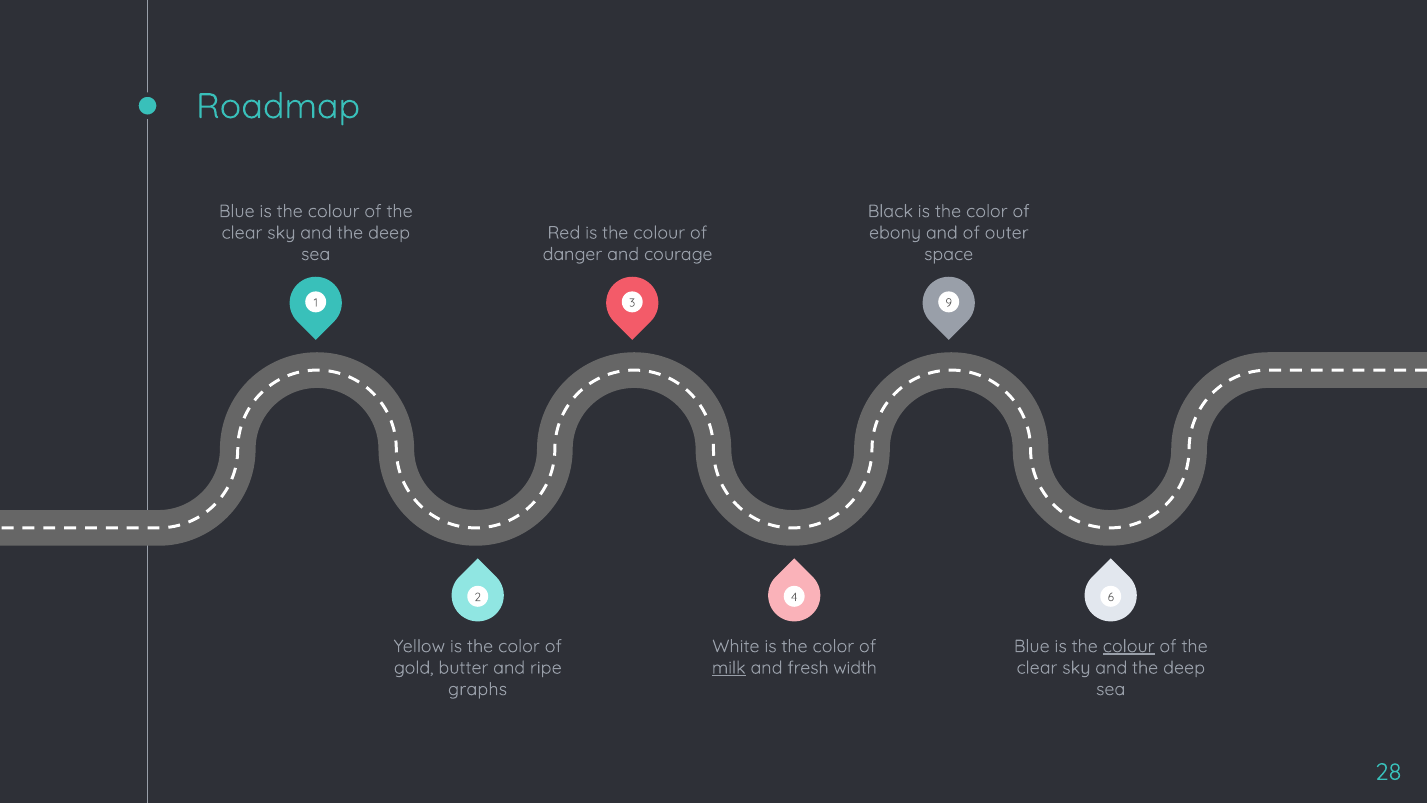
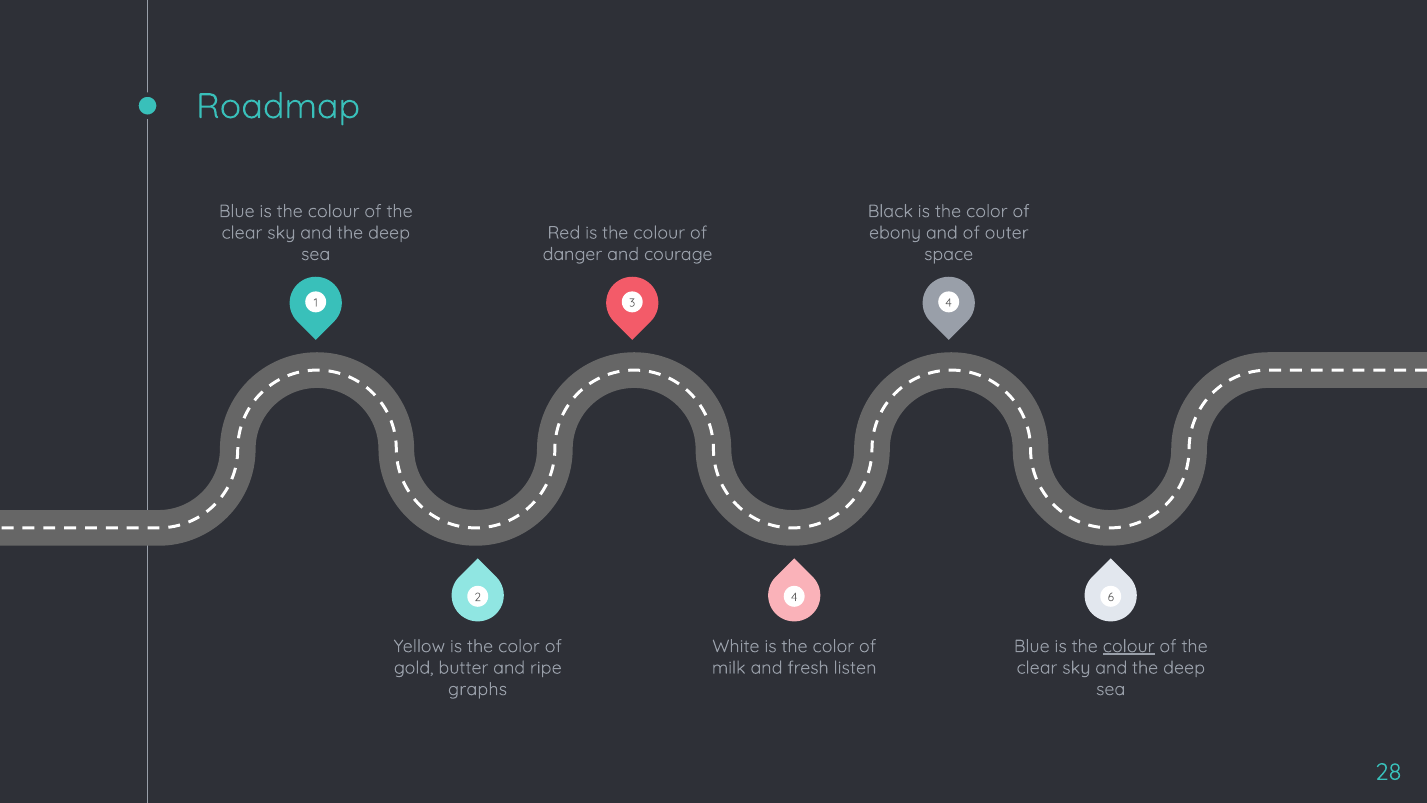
3 9: 9 -> 4
milk underline: present -> none
width: width -> listen
